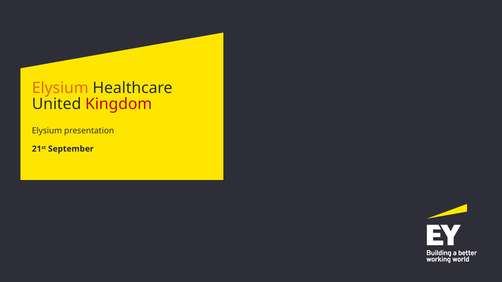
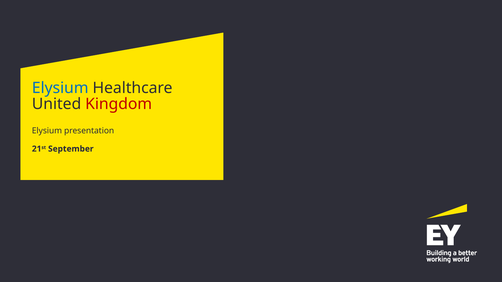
Elysium at (60, 88) colour: orange -> blue
